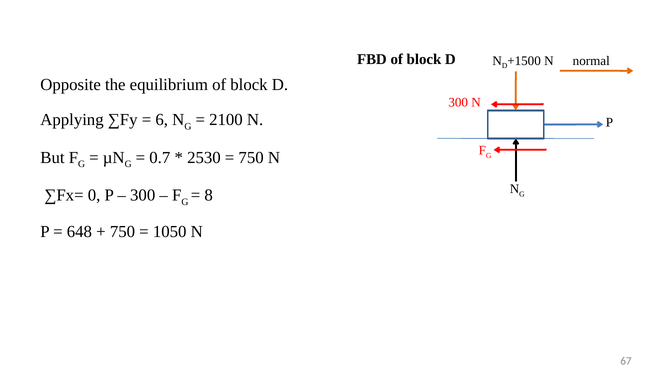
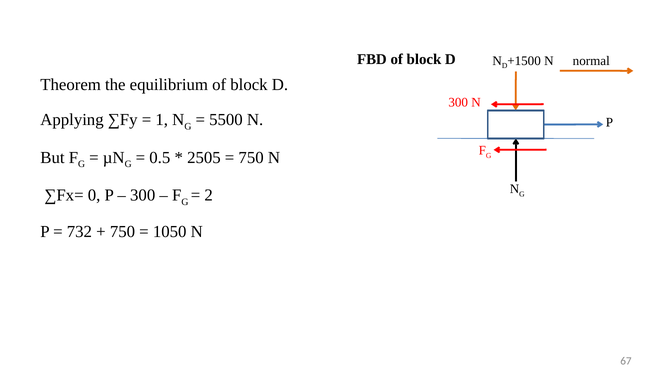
Opposite: Opposite -> Theorem
6: 6 -> 1
2100: 2100 -> 5500
0.7: 0.7 -> 0.5
2530: 2530 -> 2505
8: 8 -> 2
648: 648 -> 732
